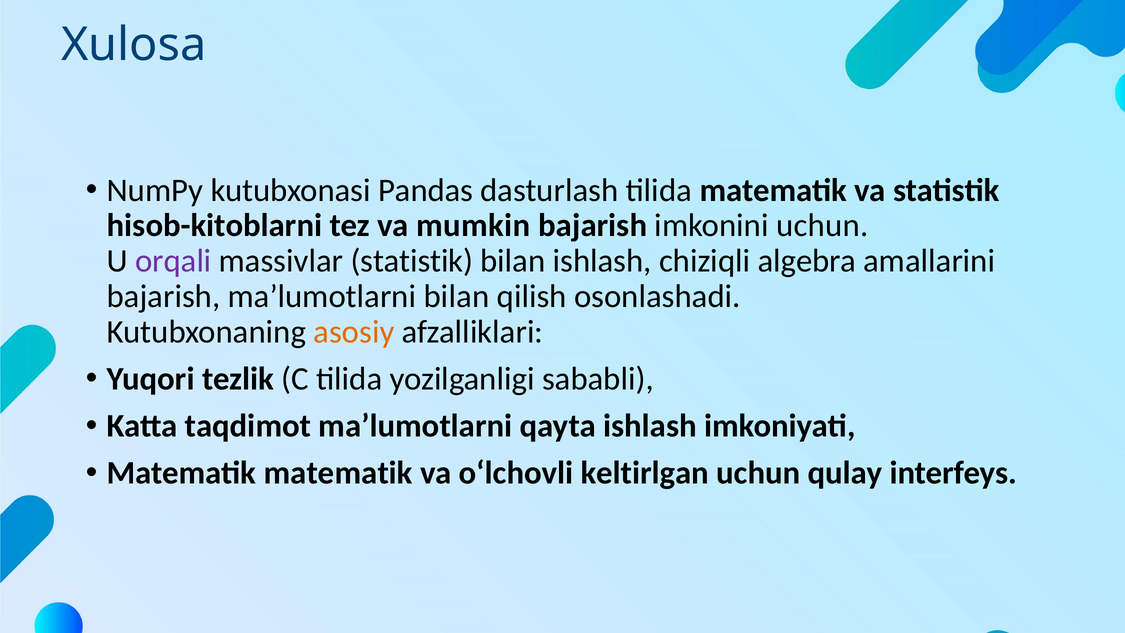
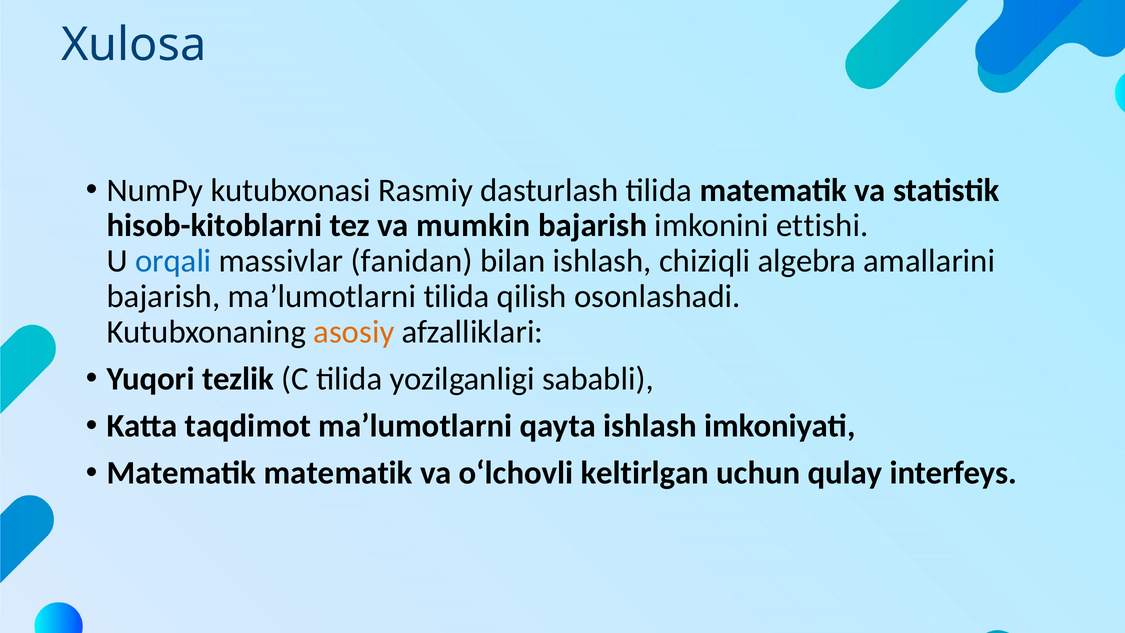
Pandas: Pandas -> Rasmiy
imkonini uchun: uchun -> ettishi
orqali colour: purple -> blue
massivlar statistik: statistik -> fanidan
ma’lumotlarni bilan: bilan -> tilida
